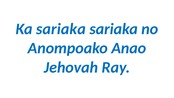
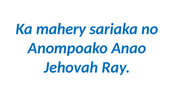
Ka sariaka: sariaka -> mahery
